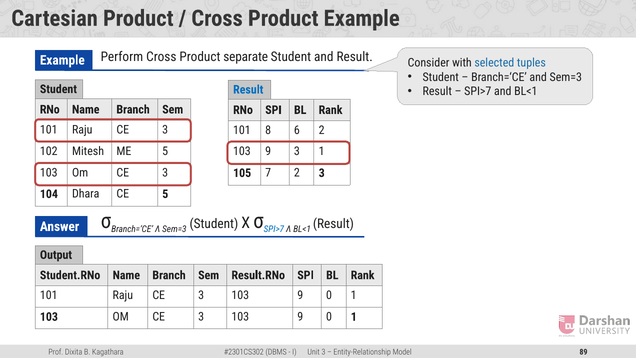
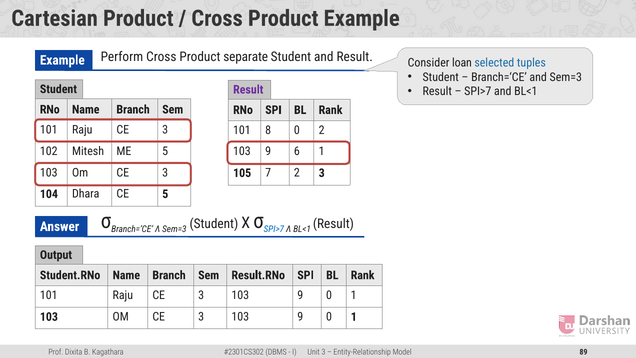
with: with -> loan
Result at (248, 90) colour: blue -> purple
8 6: 6 -> 0
9 3: 3 -> 6
